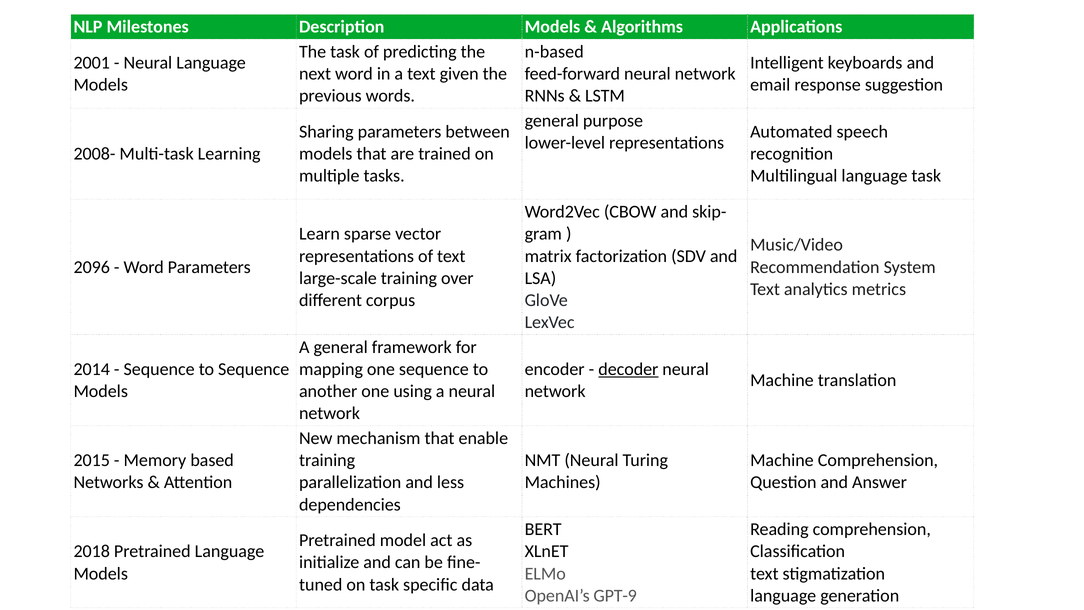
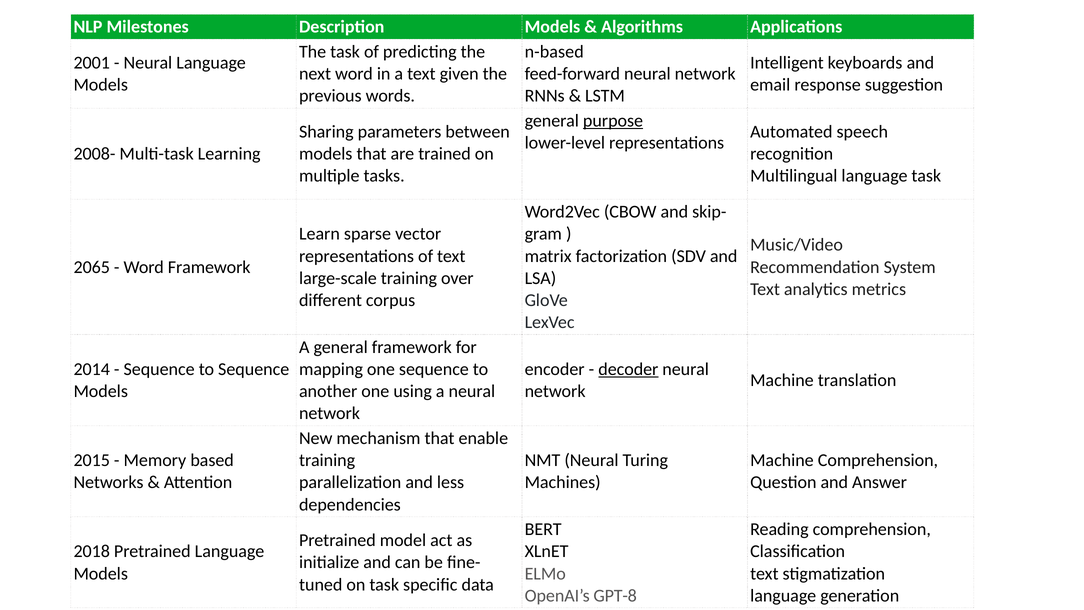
purpose underline: none -> present
2096: 2096 -> 2065
Word Parameters: Parameters -> Framework
GPT-9: GPT-9 -> GPT-8
